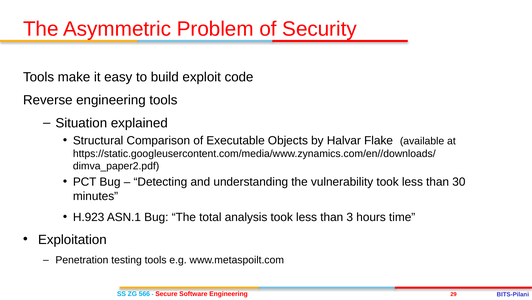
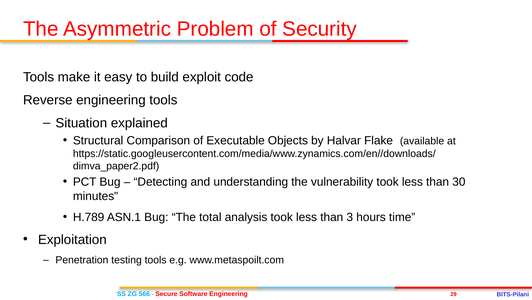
H.923: H.923 -> H.789
